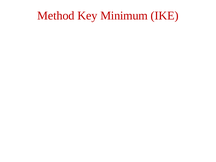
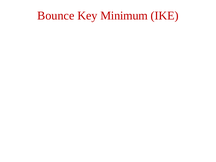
Method: Method -> Bounce
